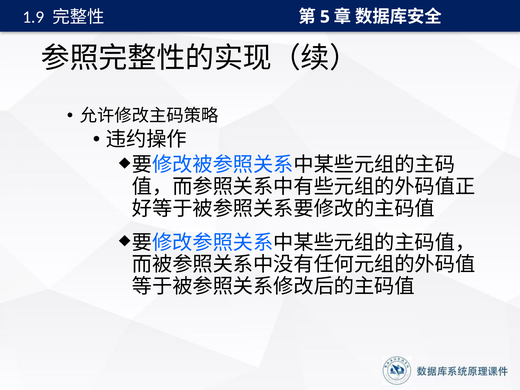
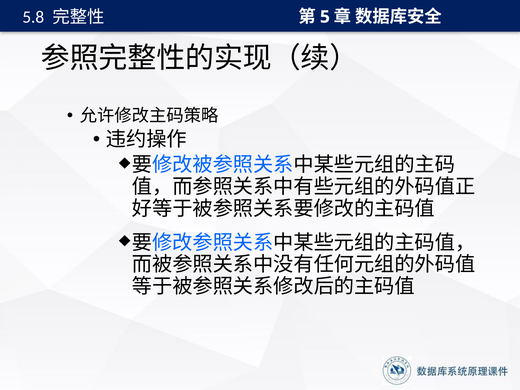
1.9: 1.9 -> 5.8
